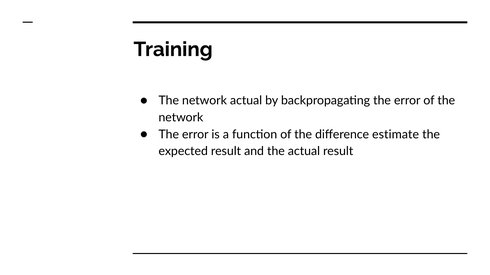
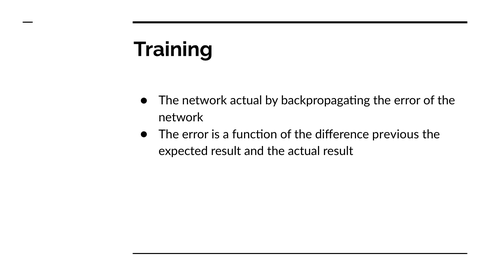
estimate: estimate -> previous
